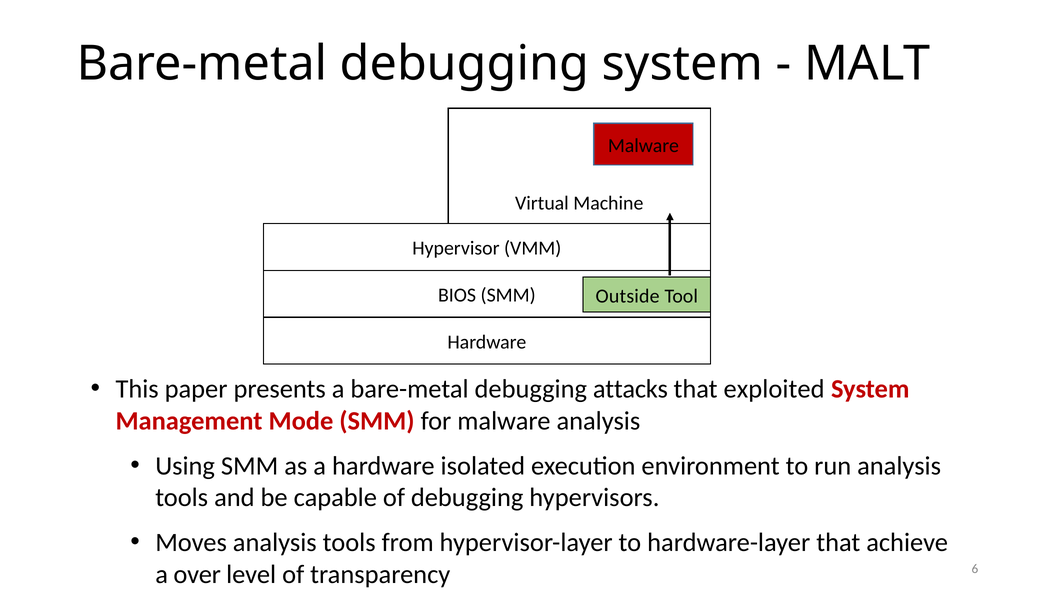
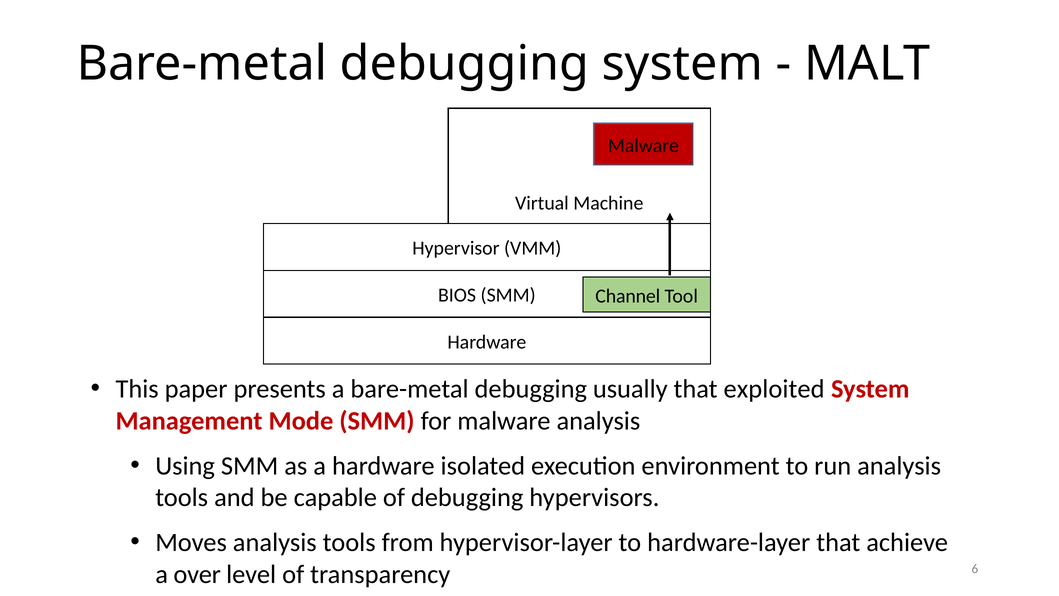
Outside: Outside -> Channel
attacks: attacks -> usually
